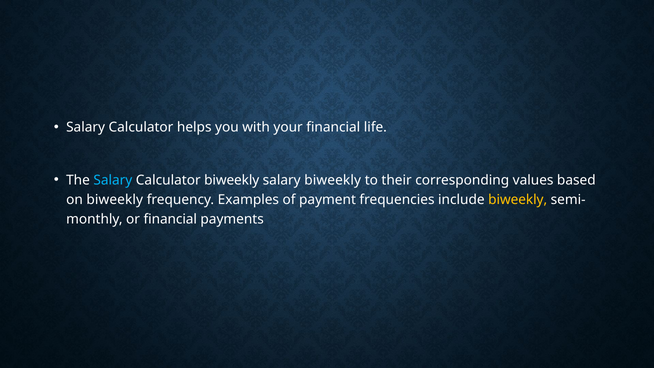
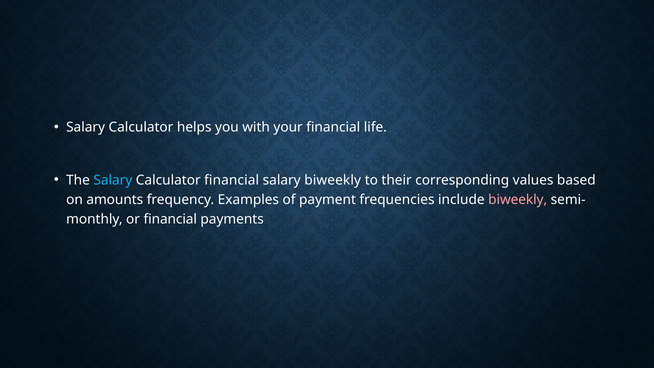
Calculator biweekly: biweekly -> financial
on biweekly: biweekly -> amounts
biweekly at (518, 200) colour: yellow -> pink
